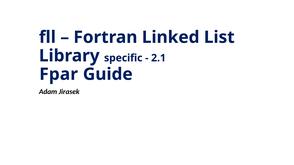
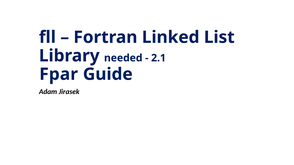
specific: specific -> needed
